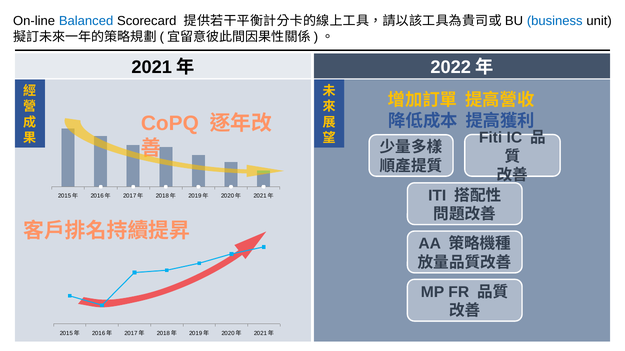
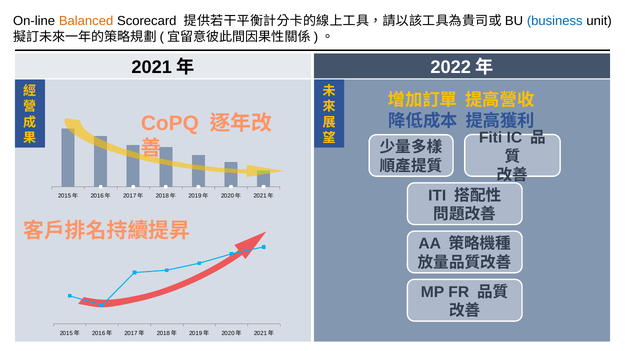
Balanced colour: blue -> orange
